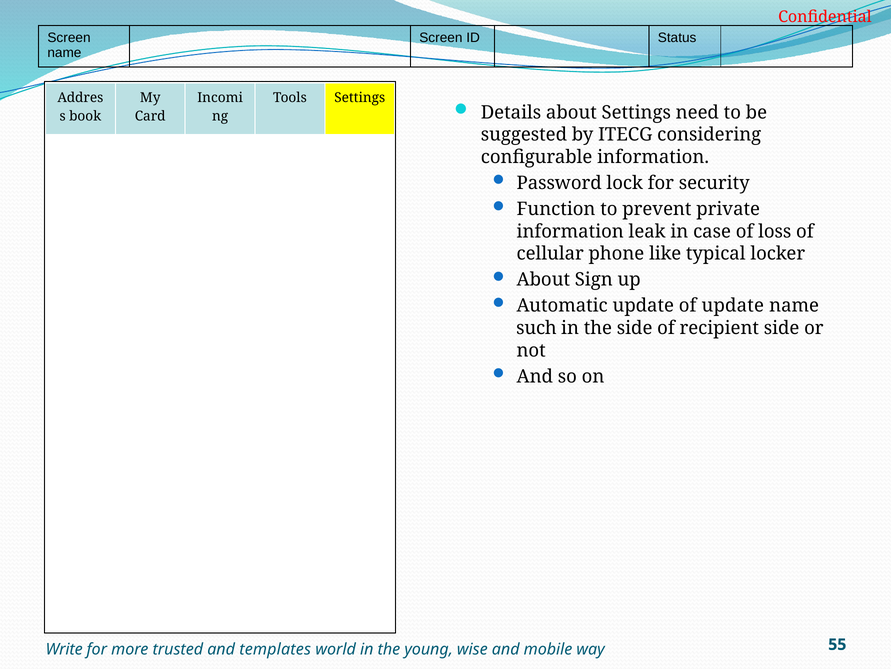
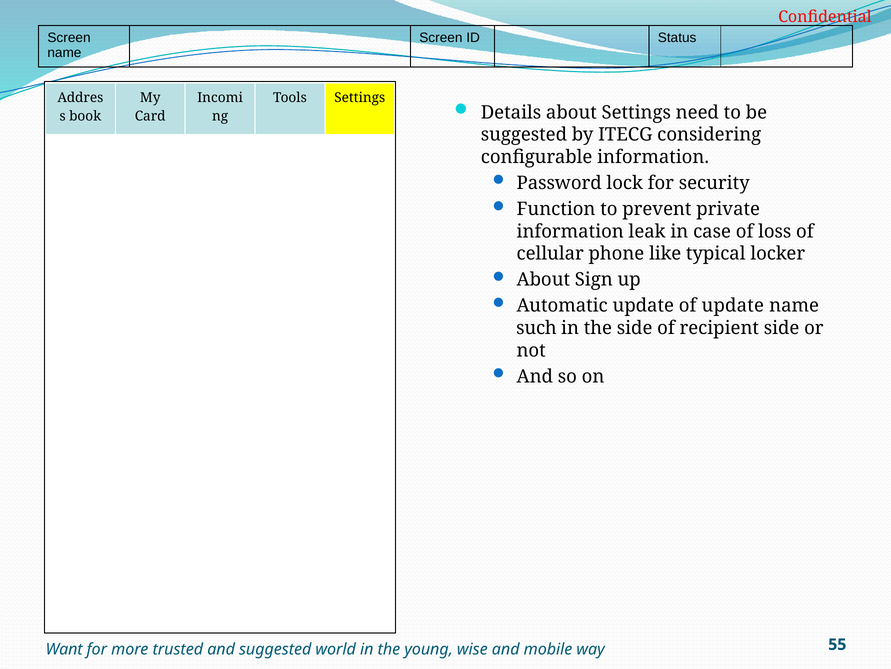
Write: Write -> Want
and templates: templates -> suggested
